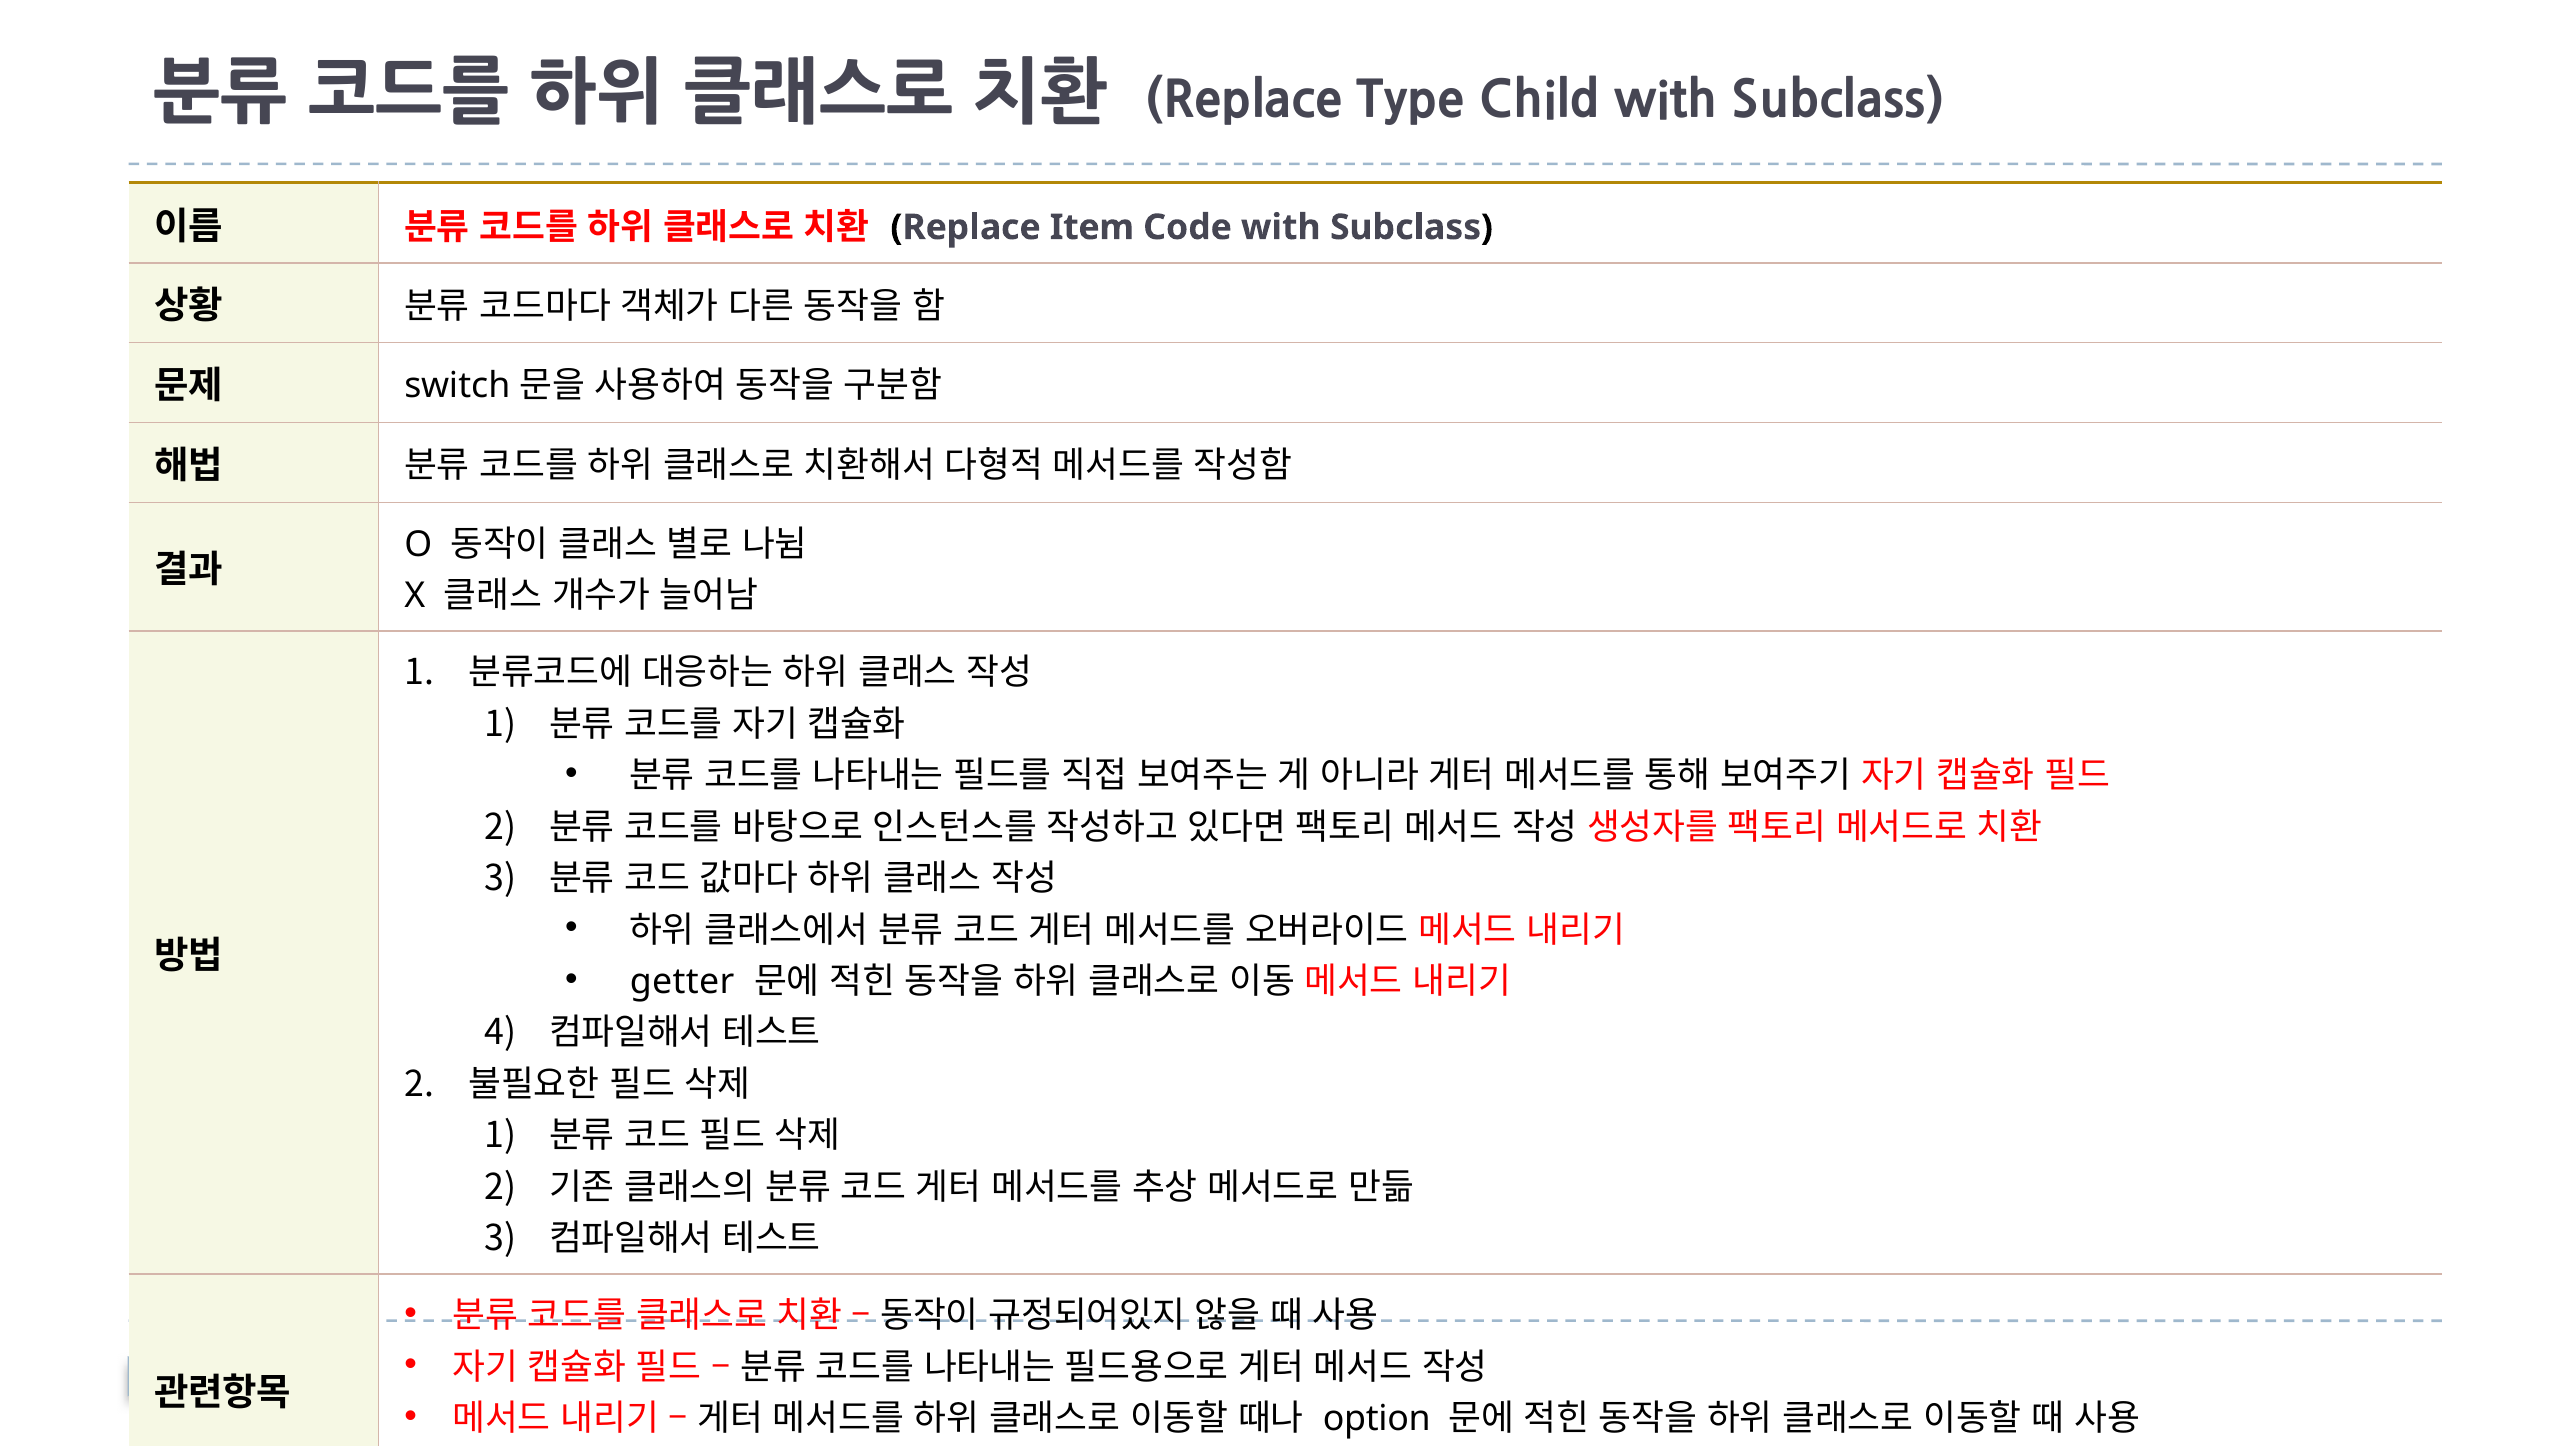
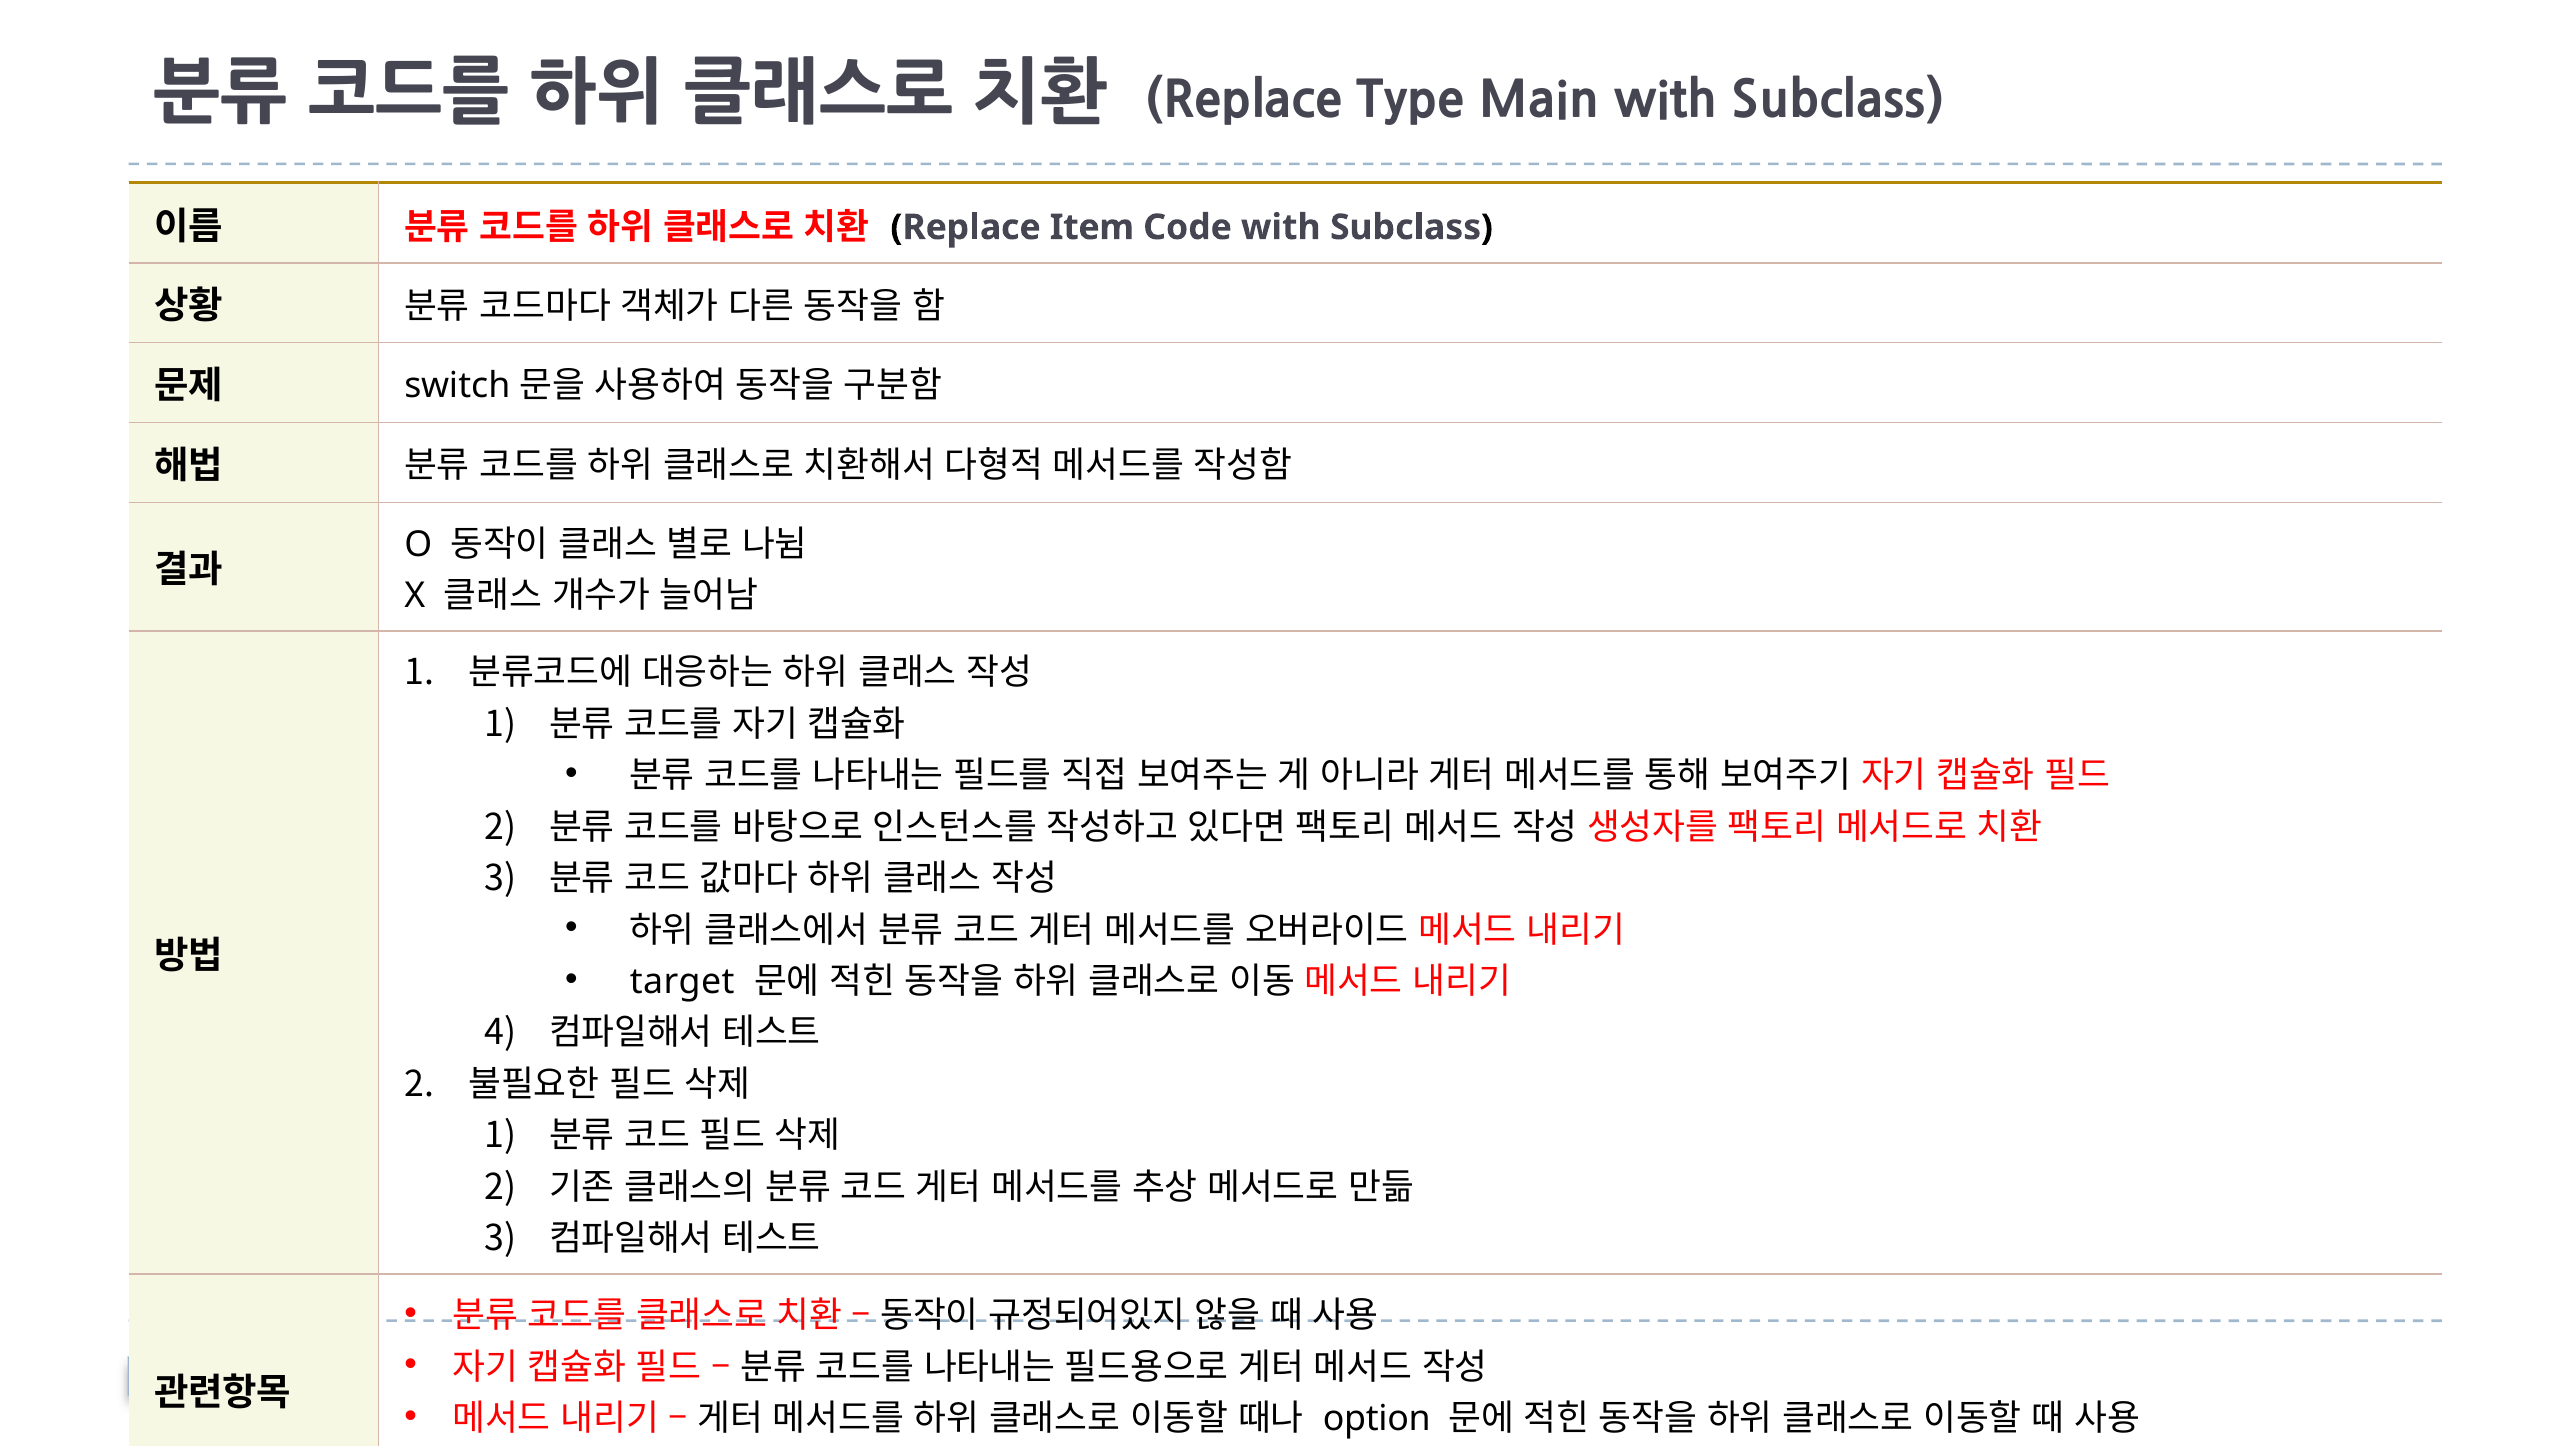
Child: Child -> Main
getter: getter -> target
